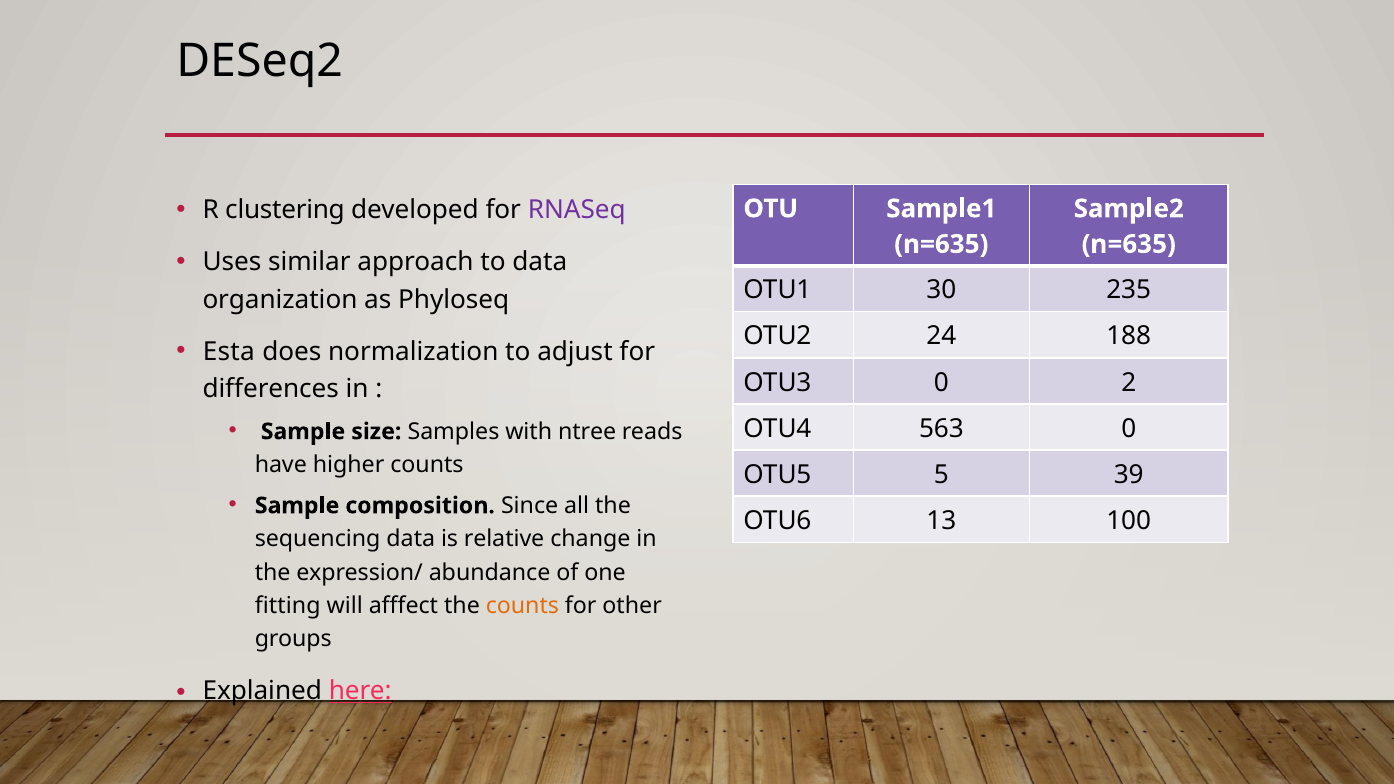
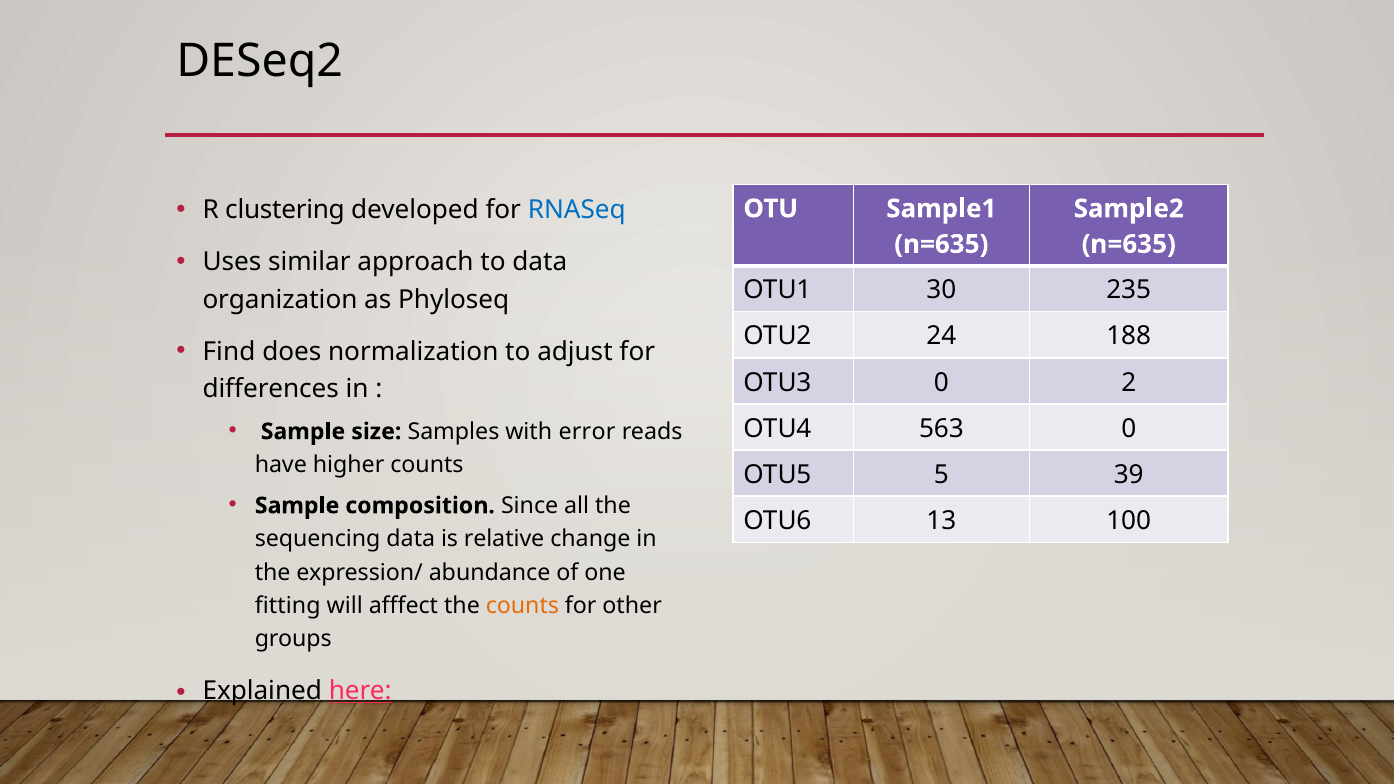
RNASeq colour: purple -> blue
Esta: Esta -> Find
ntree: ntree -> error
